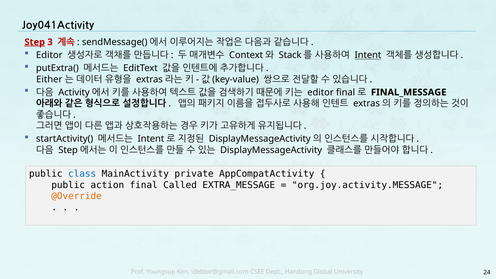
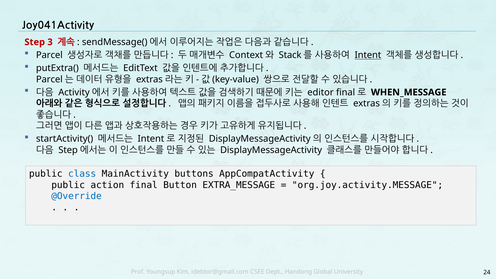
Step at (35, 42) underline: present -> none
Editor at (49, 55): Editor -> Parcel
Either at (49, 79): Either -> Parcel
FINAL_MESSAGE: FINAL_MESSAGE -> WHEN_MESSAGE
private: private -> buttons
Called: Called -> Button
@Override colour: orange -> blue
